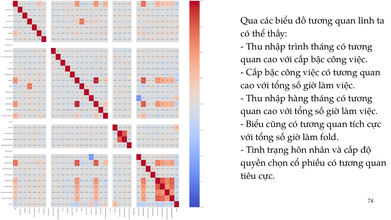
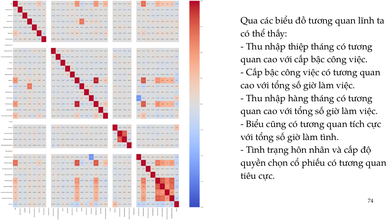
trình: trình -> thiệp
làm fold: fold -> tình
